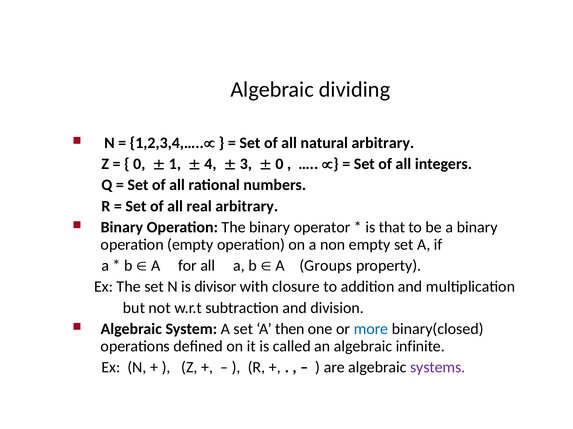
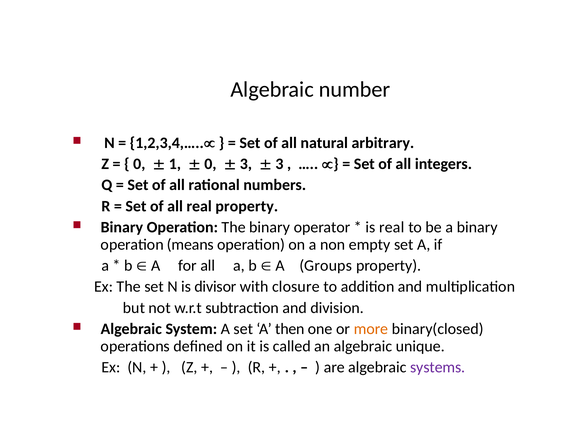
dividing: dividing -> number
4 at (210, 164): 4 -> 0
0 at (279, 164): 0 -> 3
real arbitrary: arbitrary -> property
is that: that -> real
operation empty: empty -> means
more colour: blue -> orange
infinite: infinite -> unique
